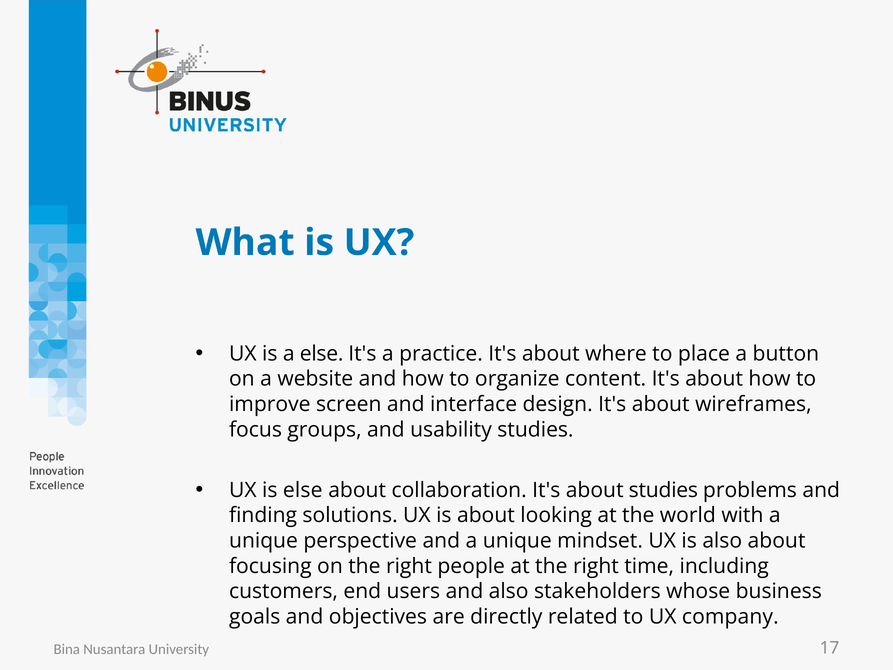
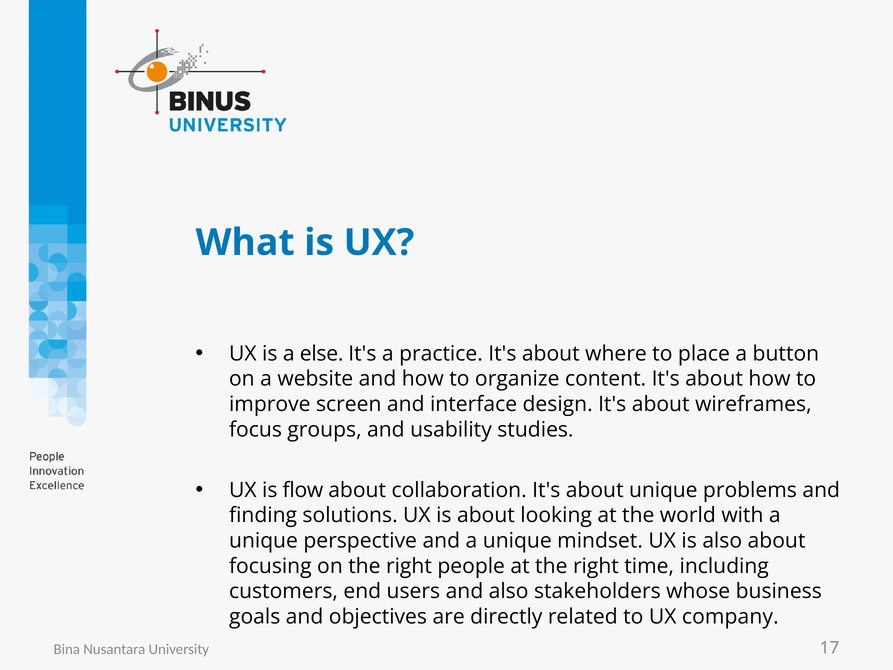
is else: else -> flow
about studies: studies -> unique
